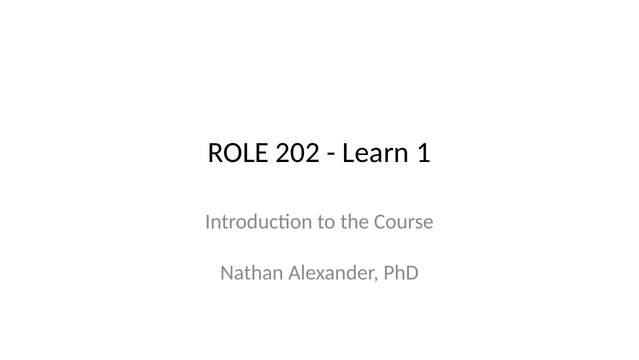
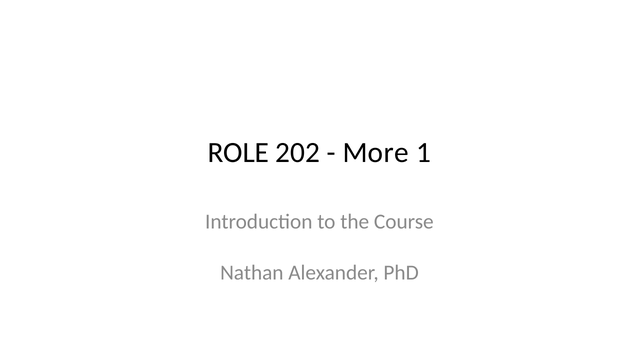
Learn: Learn -> More
